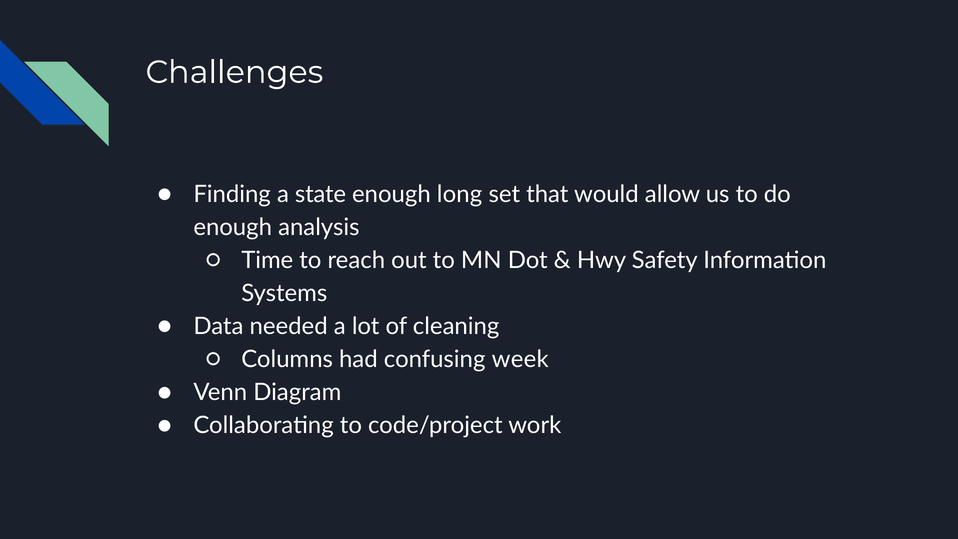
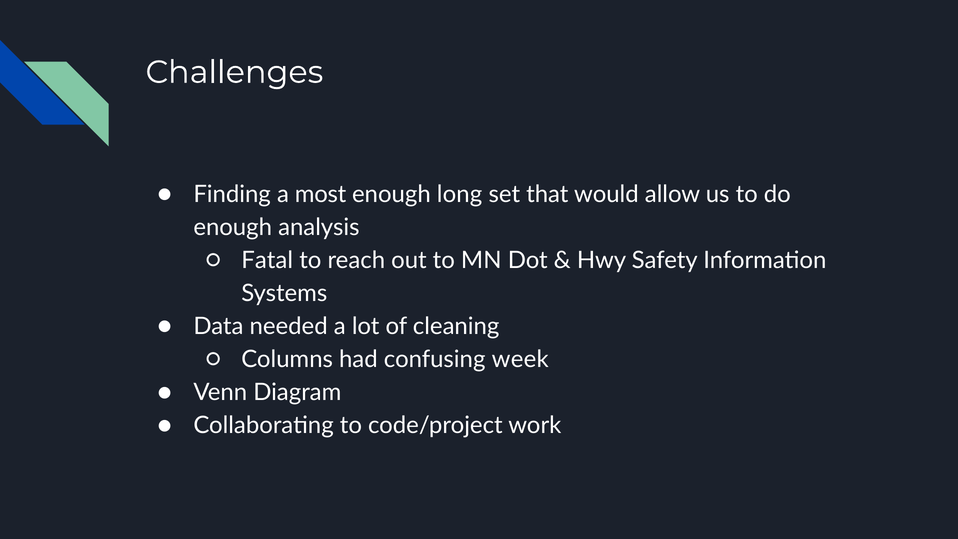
state: state -> most
Time: Time -> Fatal
